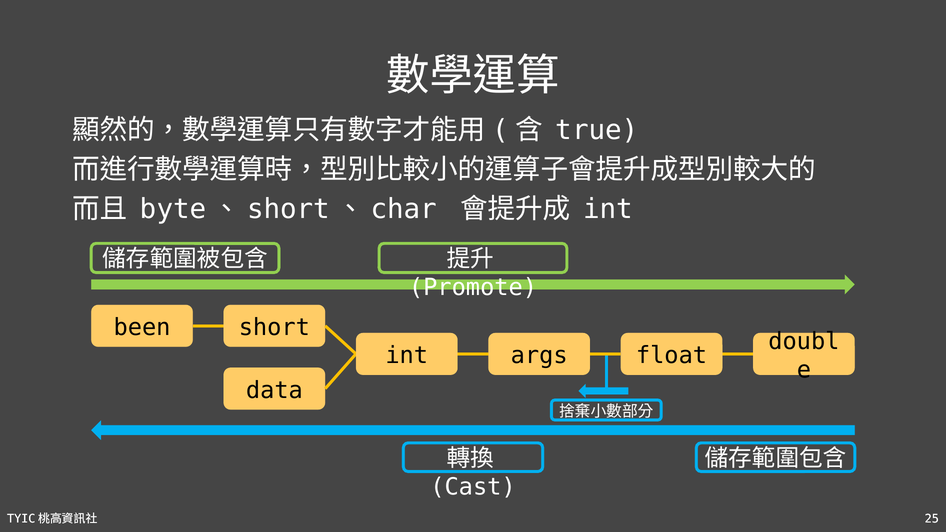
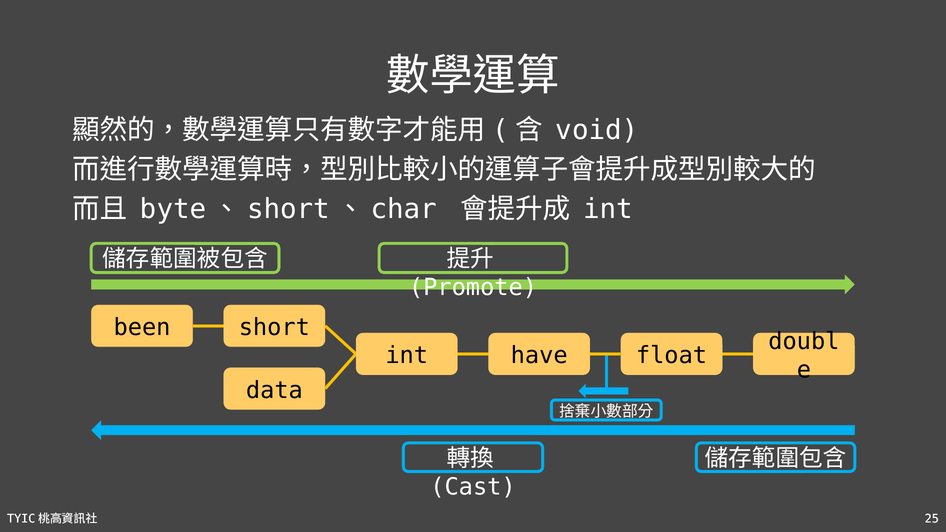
true: true -> void
args: args -> have
